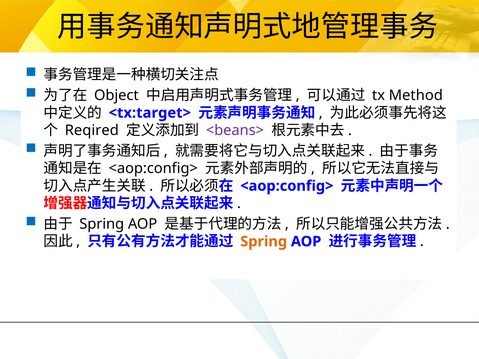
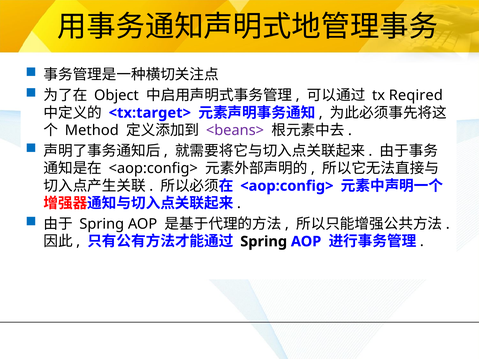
Method: Method -> Reqired
Reqired: Reqired -> Method
Spring at (264, 242) colour: orange -> black
